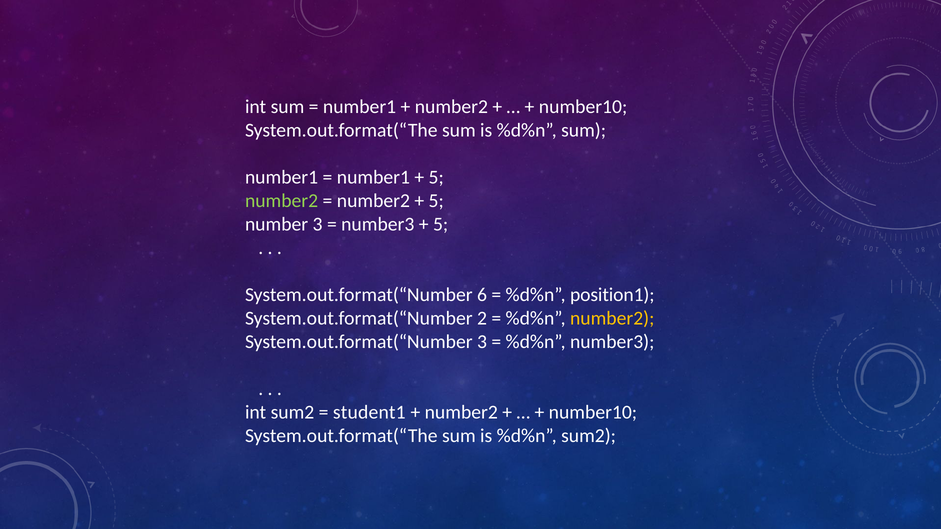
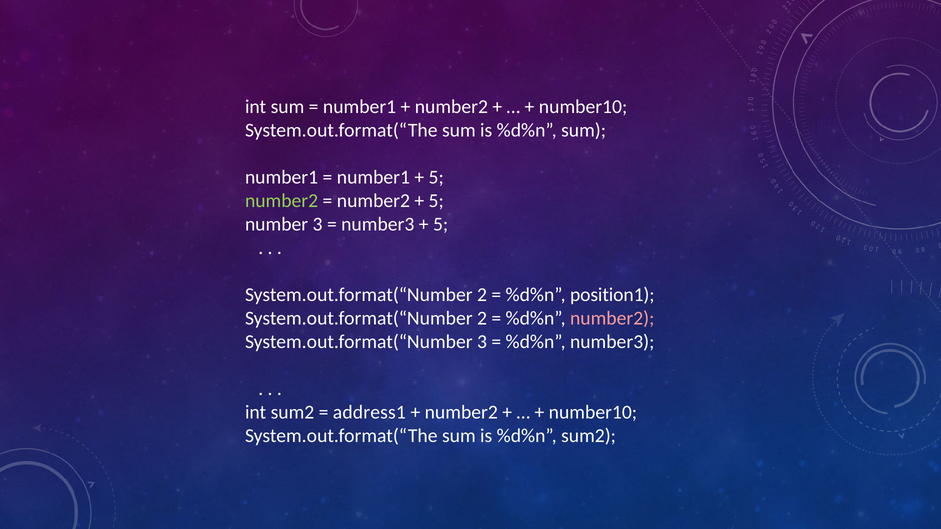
6 at (482, 295): 6 -> 2
number2 at (612, 318) colour: yellow -> pink
student1: student1 -> address1
